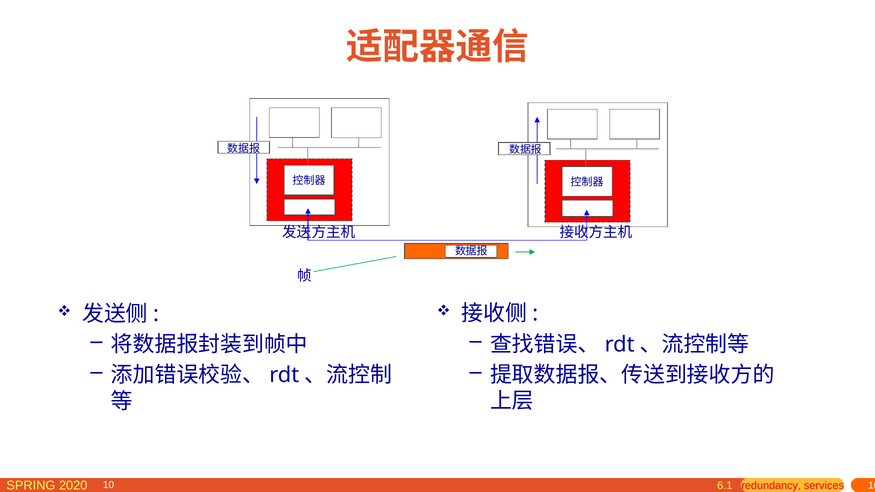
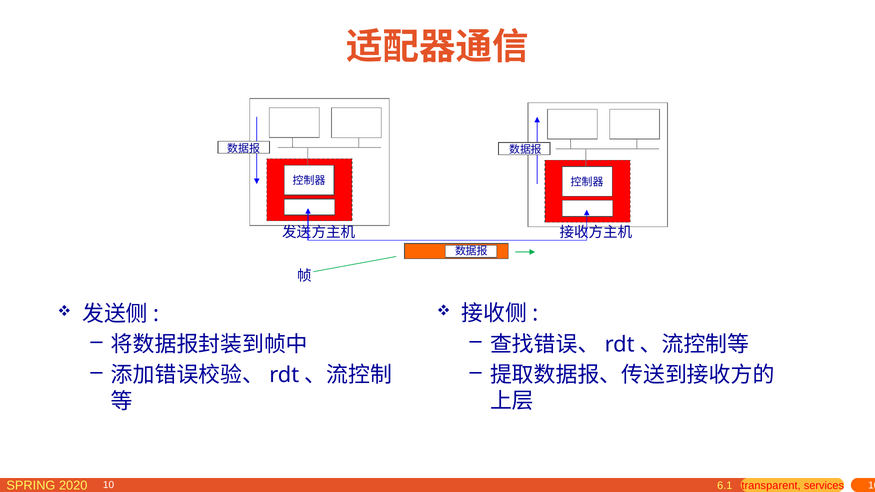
redundancy: redundancy -> transparent
